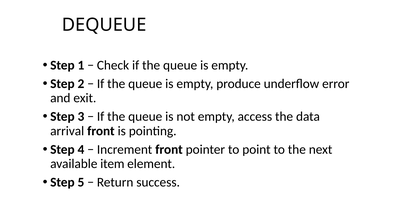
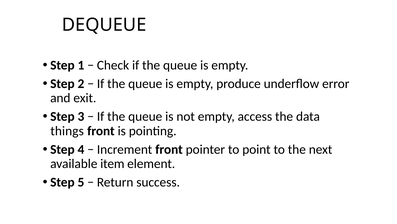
arrival: arrival -> things
